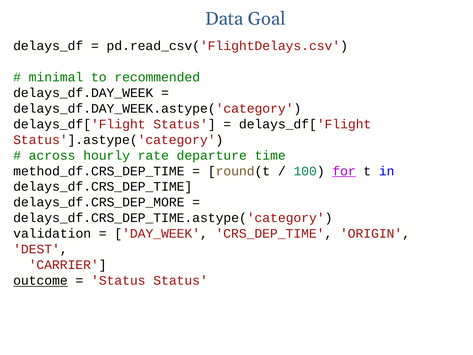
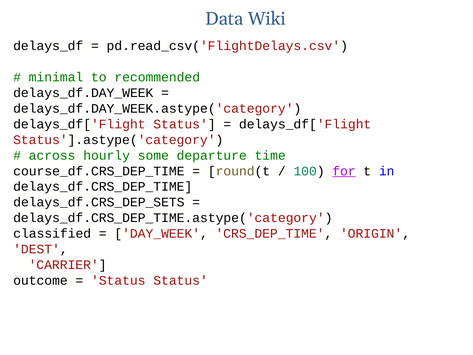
Goal: Goal -> Wiki
rate: rate -> some
method_df.CRS_DEP_TIME: method_df.CRS_DEP_TIME -> course_df.CRS_DEP_TIME
delays_df.CRS_DEP_MORE: delays_df.CRS_DEP_MORE -> delays_df.CRS_DEP_SETS
validation: validation -> classified
outcome underline: present -> none
